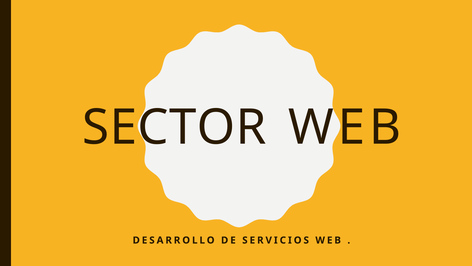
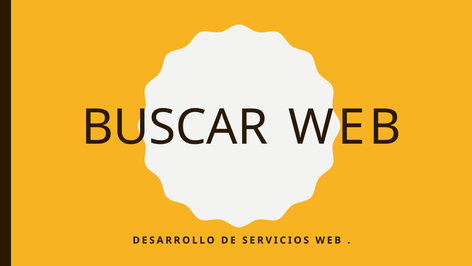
SECTOR: SECTOR -> BUSCAR
